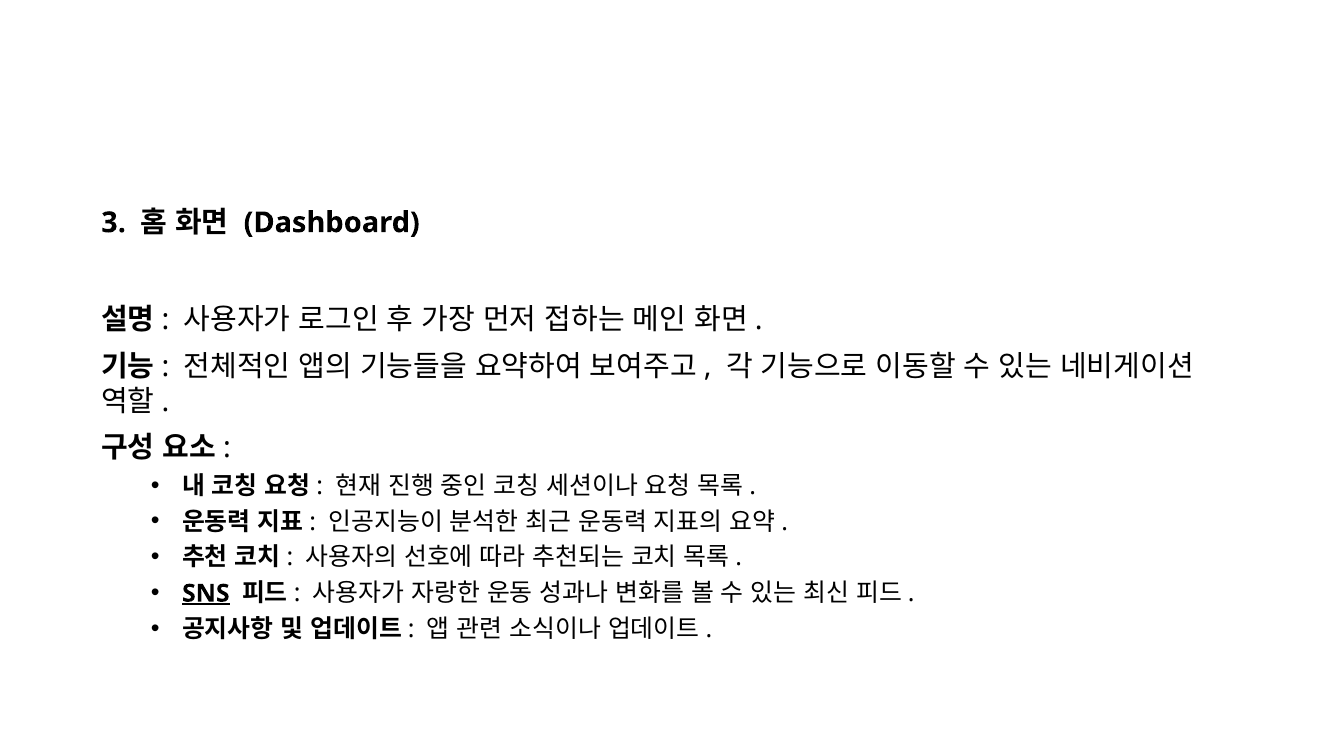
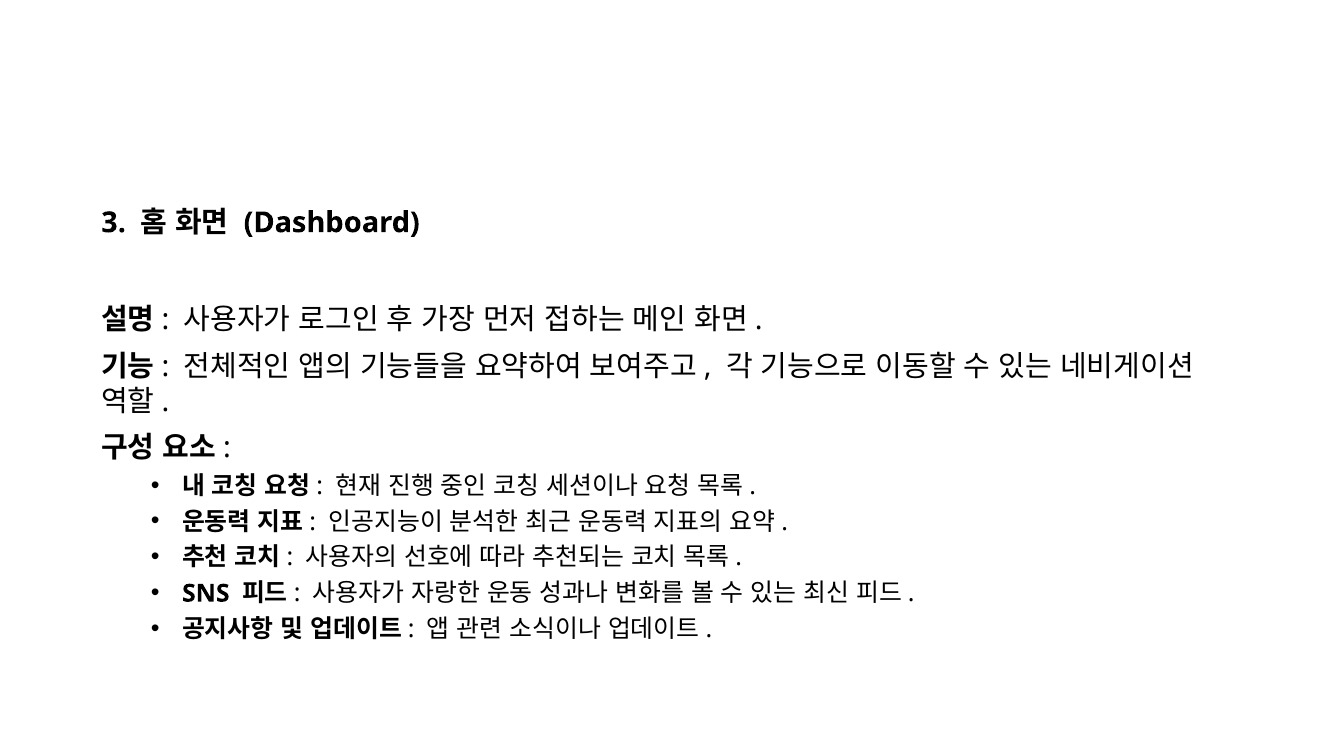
SNS underline: present -> none
